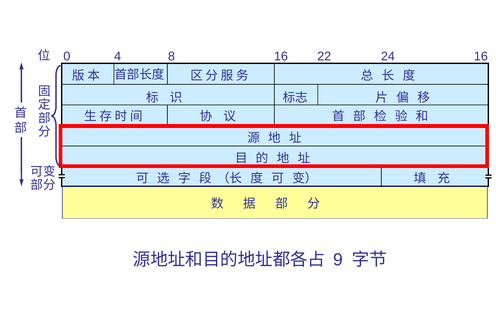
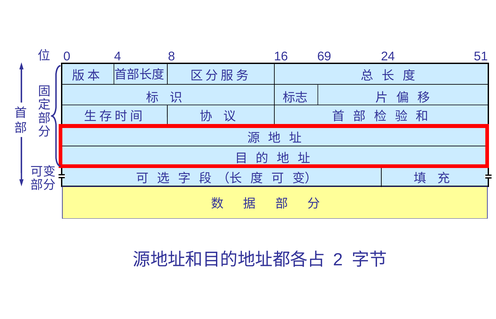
22: 22 -> 69
24 16: 16 -> 51
9: 9 -> 2
